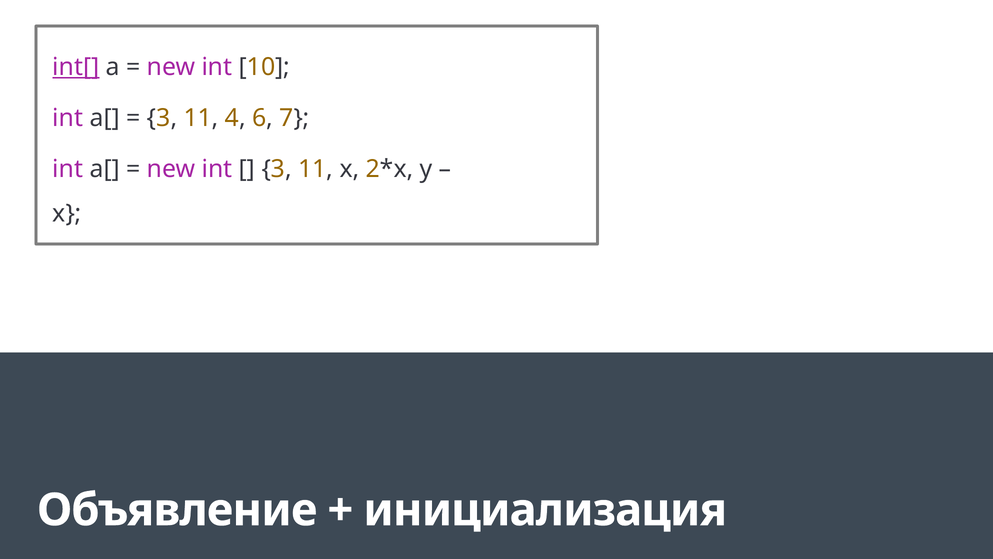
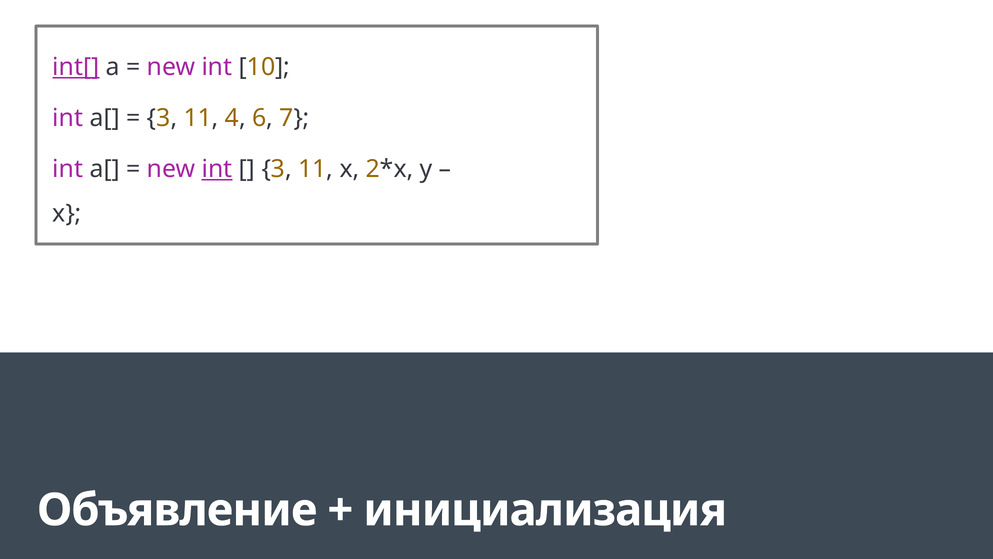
int at (217, 169) underline: none -> present
